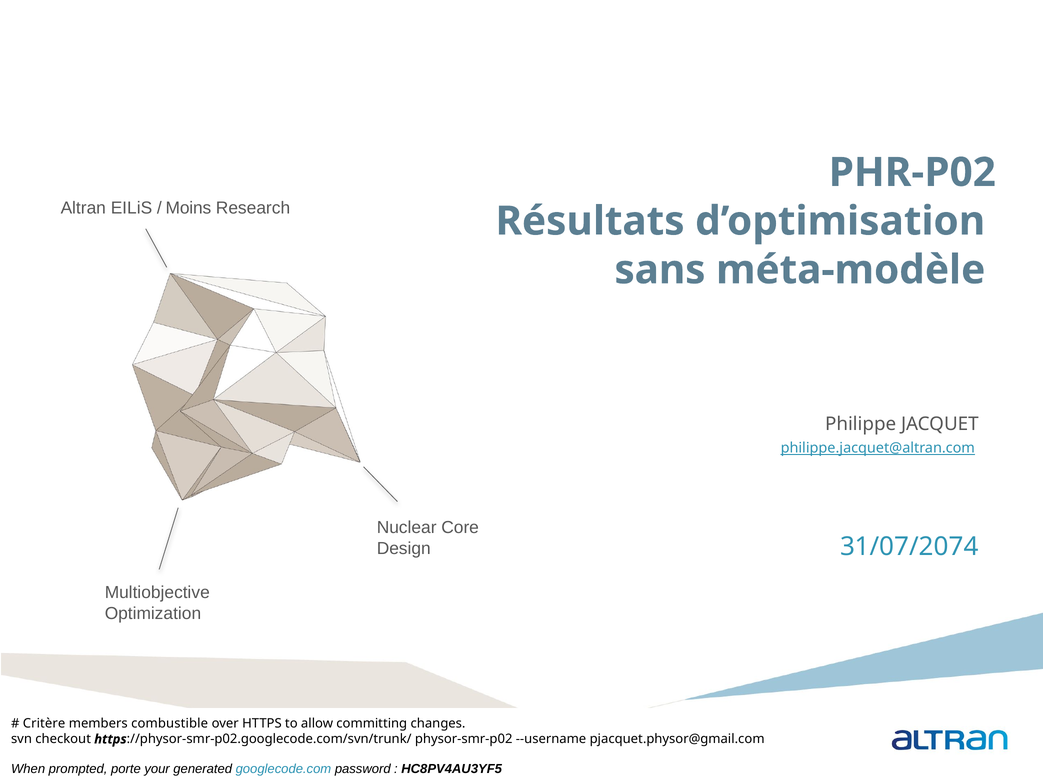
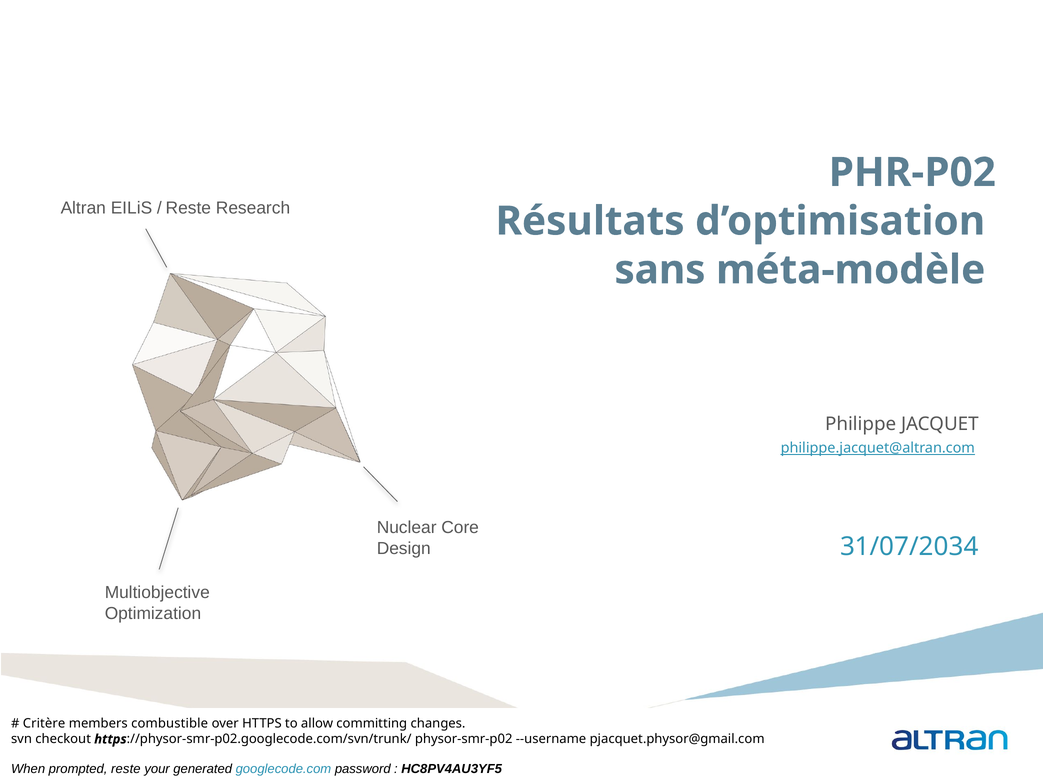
Moins at (188, 208): Moins -> Reste
31/07/2074: 31/07/2074 -> 31/07/2034
prompted porte: porte -> reste
